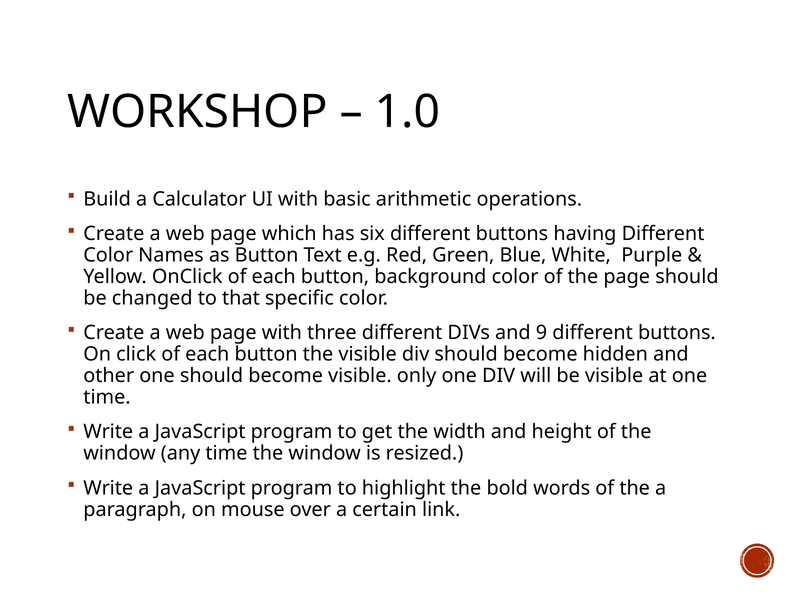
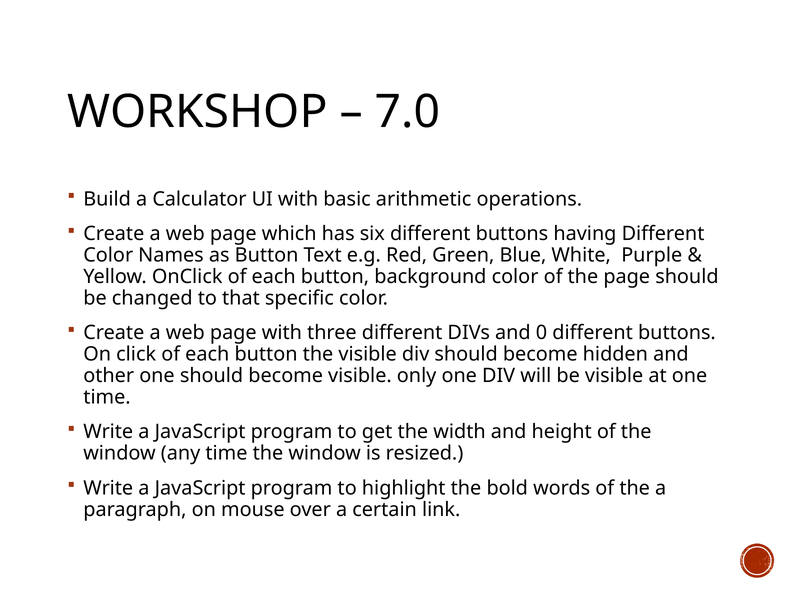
1.0: 1.0 -> 7.0
9: 9 -> 0
